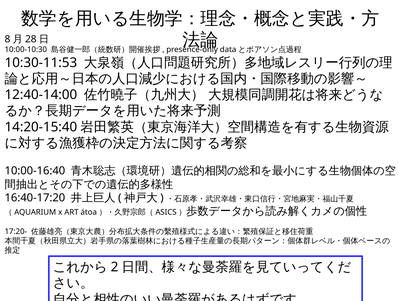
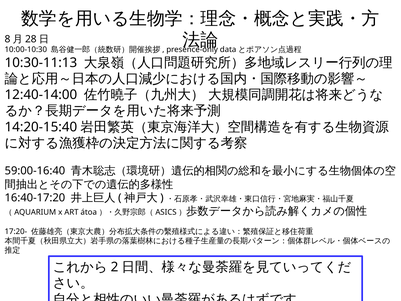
10:30-11:53: 10:30-11:53 -> 10:30-11:13
10:00-16:40: 10:00-16:40 -> 59:00-16:40
